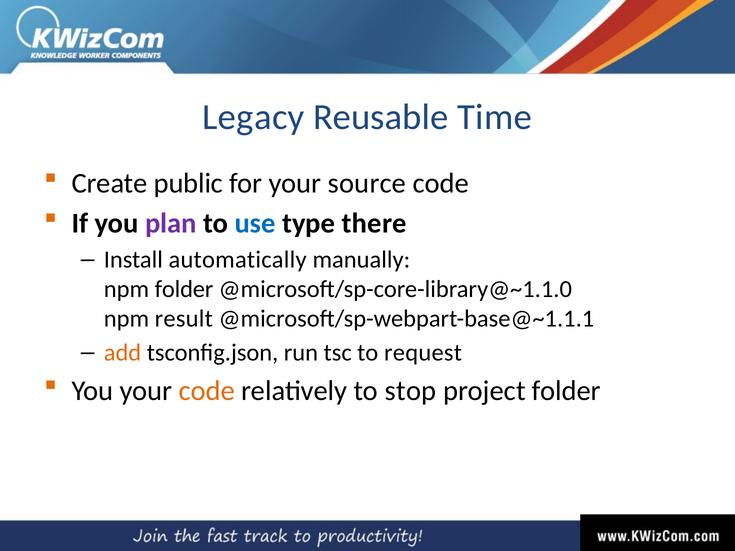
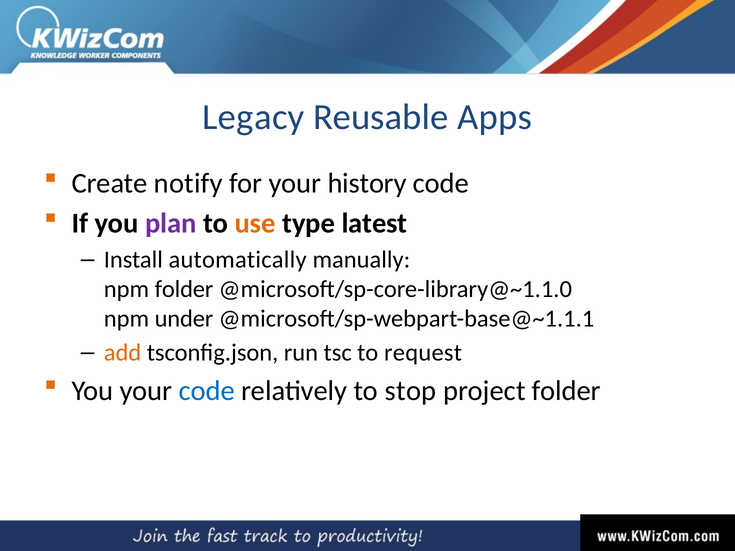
Time: Time -> Apps
public: public -> notify
source: source -> history
use colour: blue -> orange
there: there -> latest
result: result -> under
code at (207, 391) colour: orange -> blue
